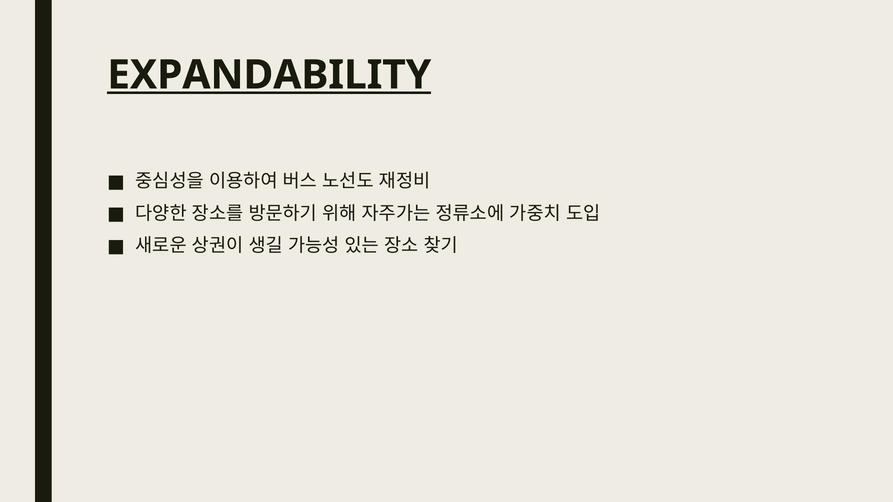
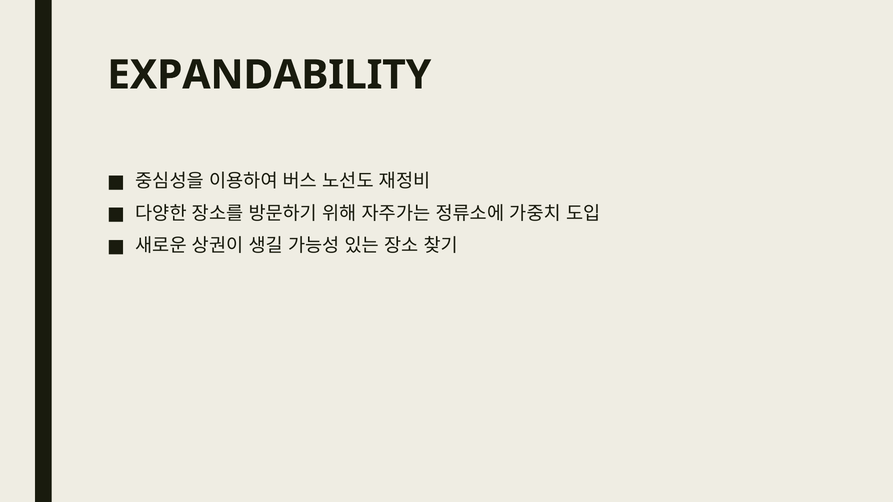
EXPANDABILITY underline: present -> none
